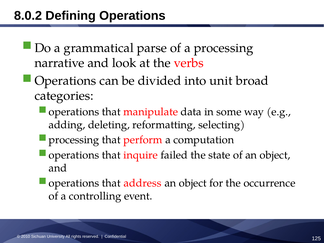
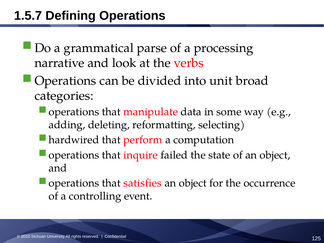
8.0.2: 8.0.2 -> 1.5.7
processing at (74, 140): processing -> hardwired
address: address -> satisfies
